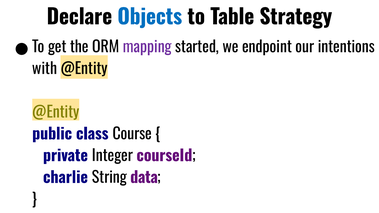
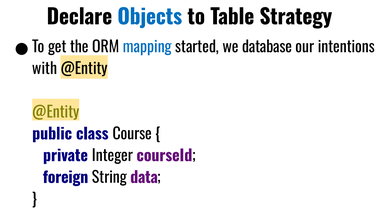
mapping colour: purple -> blue
endpoint: endpoint -> database
charlie: charlie -> foreign
